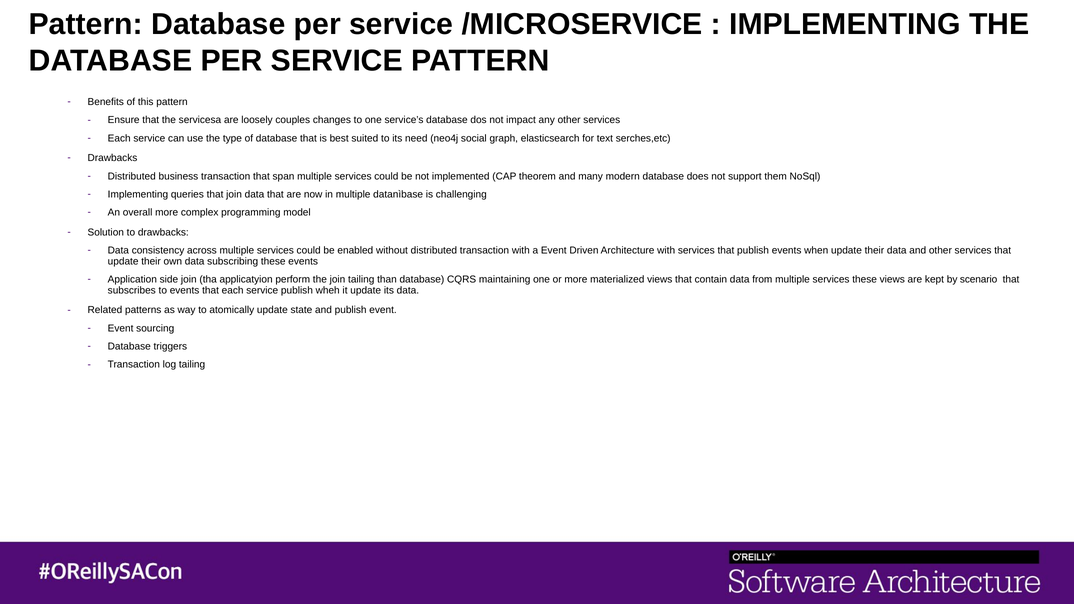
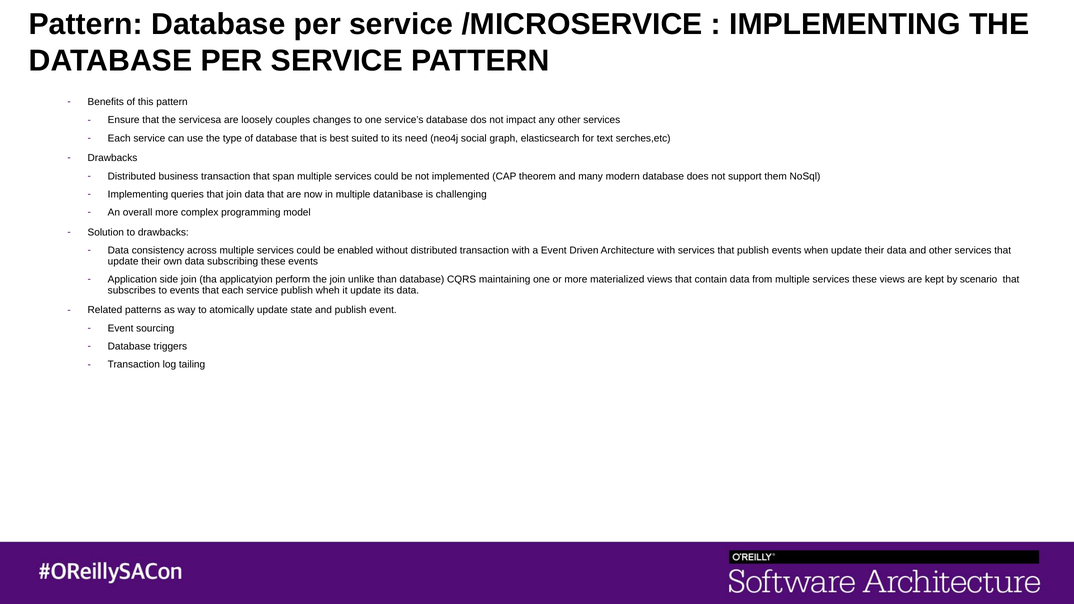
join tailing: tailing -> unlike
